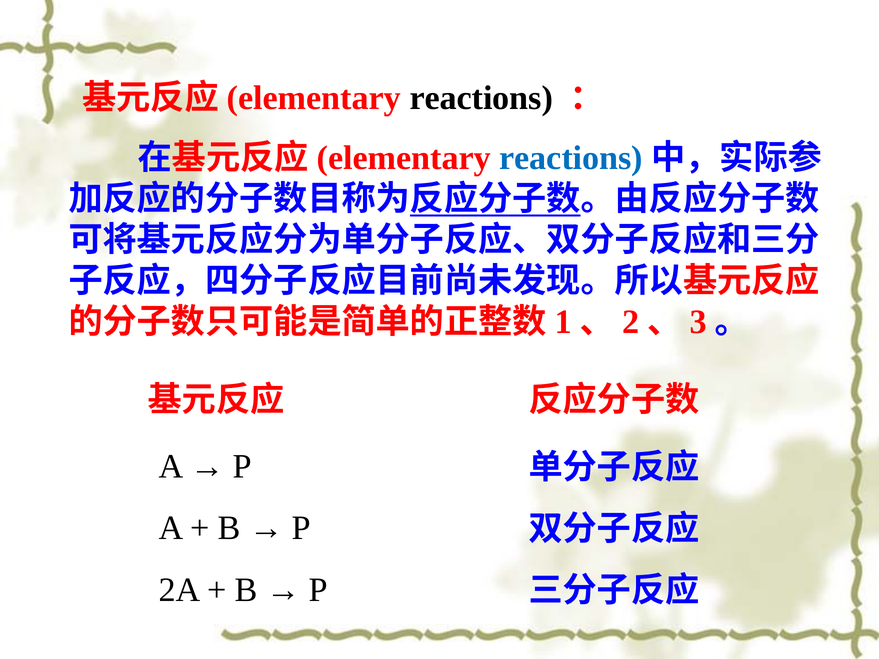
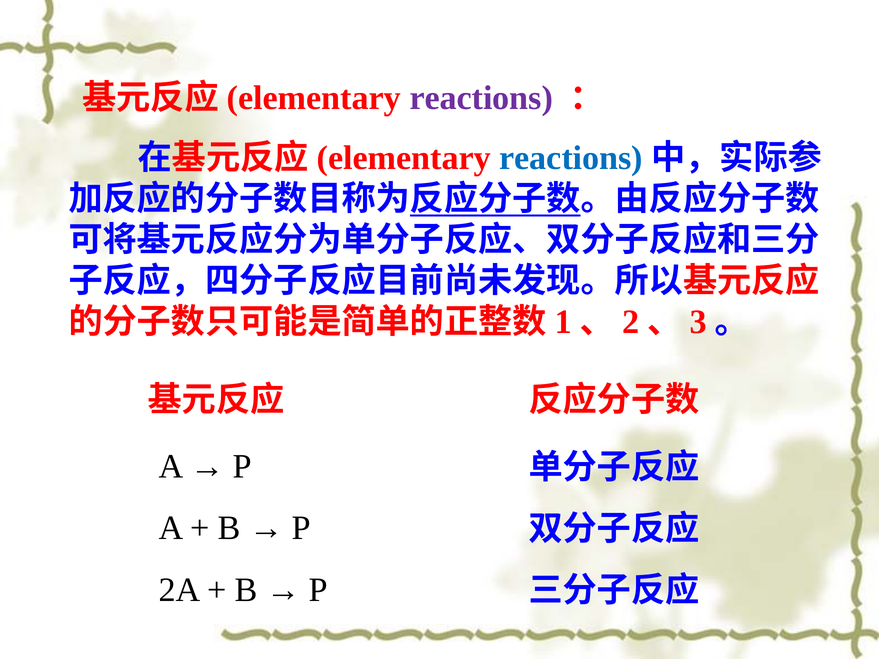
reactions at (481, 98) colour: black -> purple
